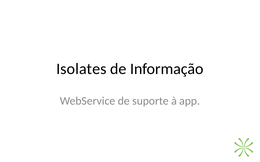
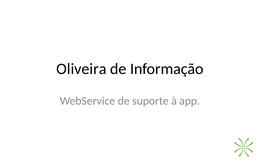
Isolates: Isolates -> Oliveira
